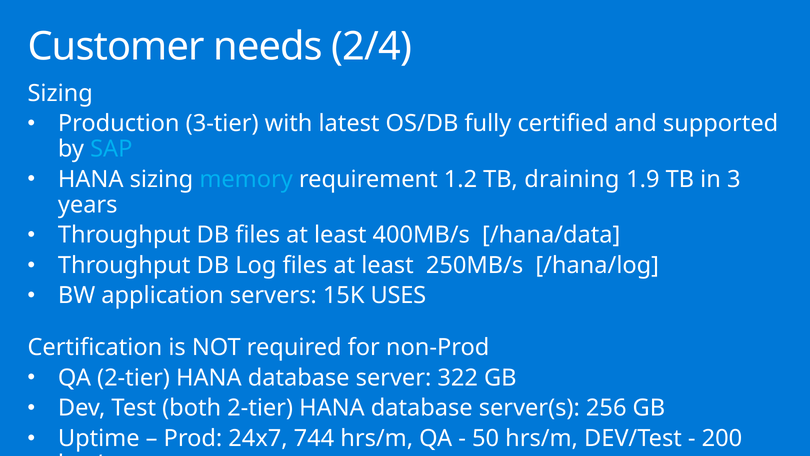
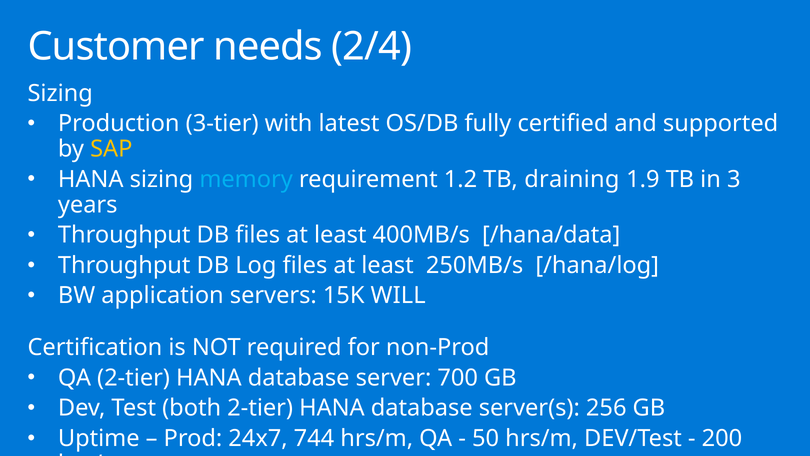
SAP colour: light blue -> yellow
USES: USES -> WILL
322: 322 -> 700
